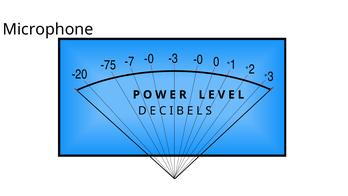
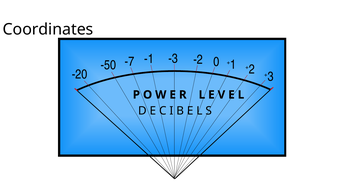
Microphone: Microphone -> Coordinates
-75: -75 -> -50
-7 -0: -0 -> -1
-3 -0: -0 -> -2
